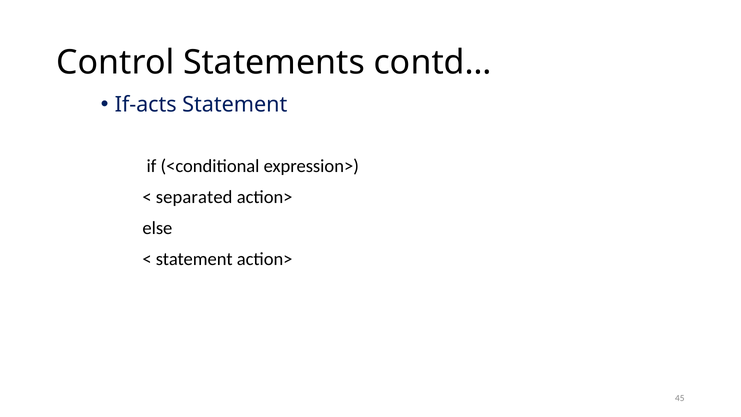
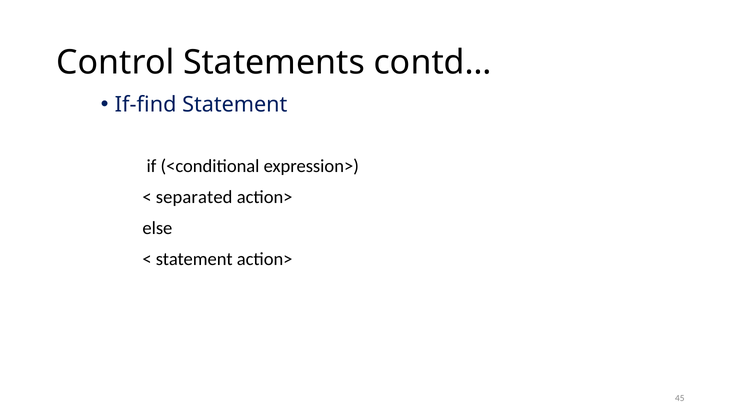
If-acts: If-acts -> If-find
